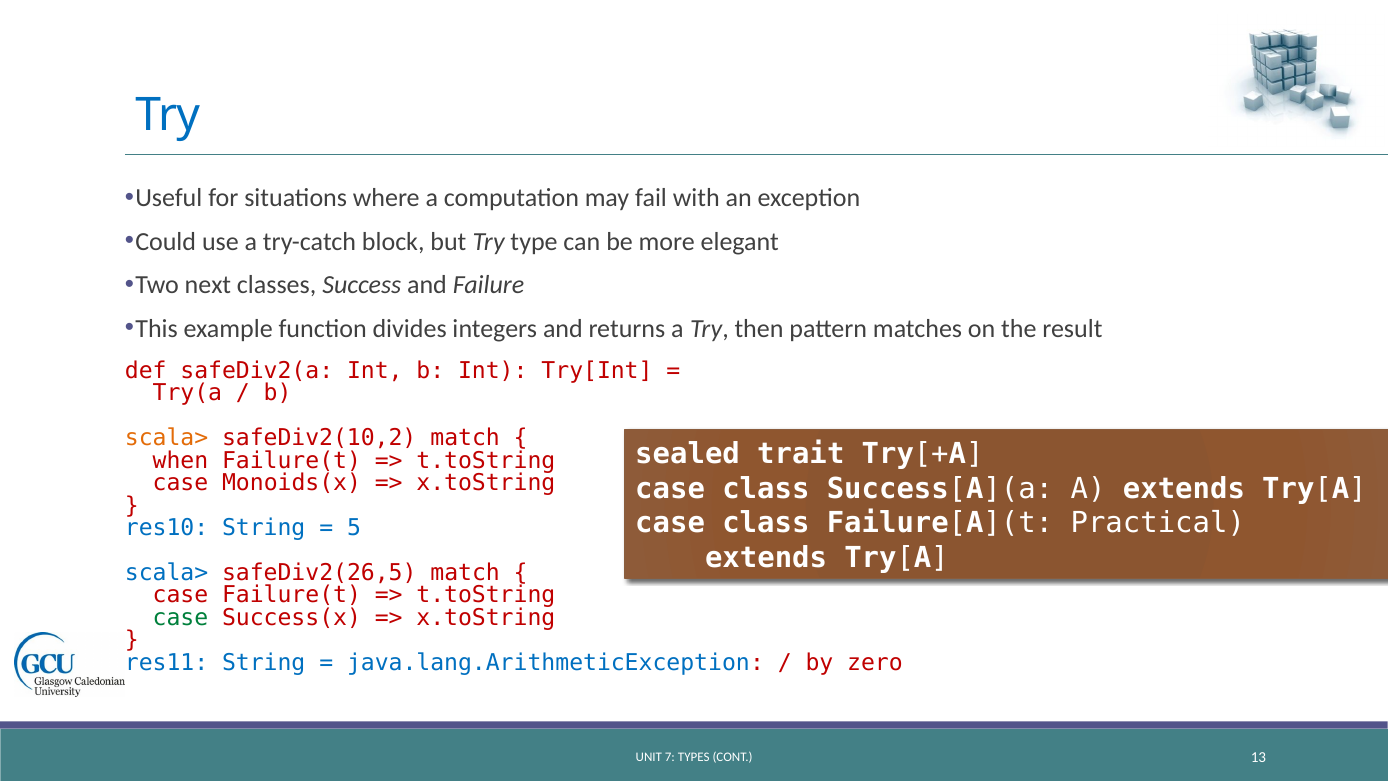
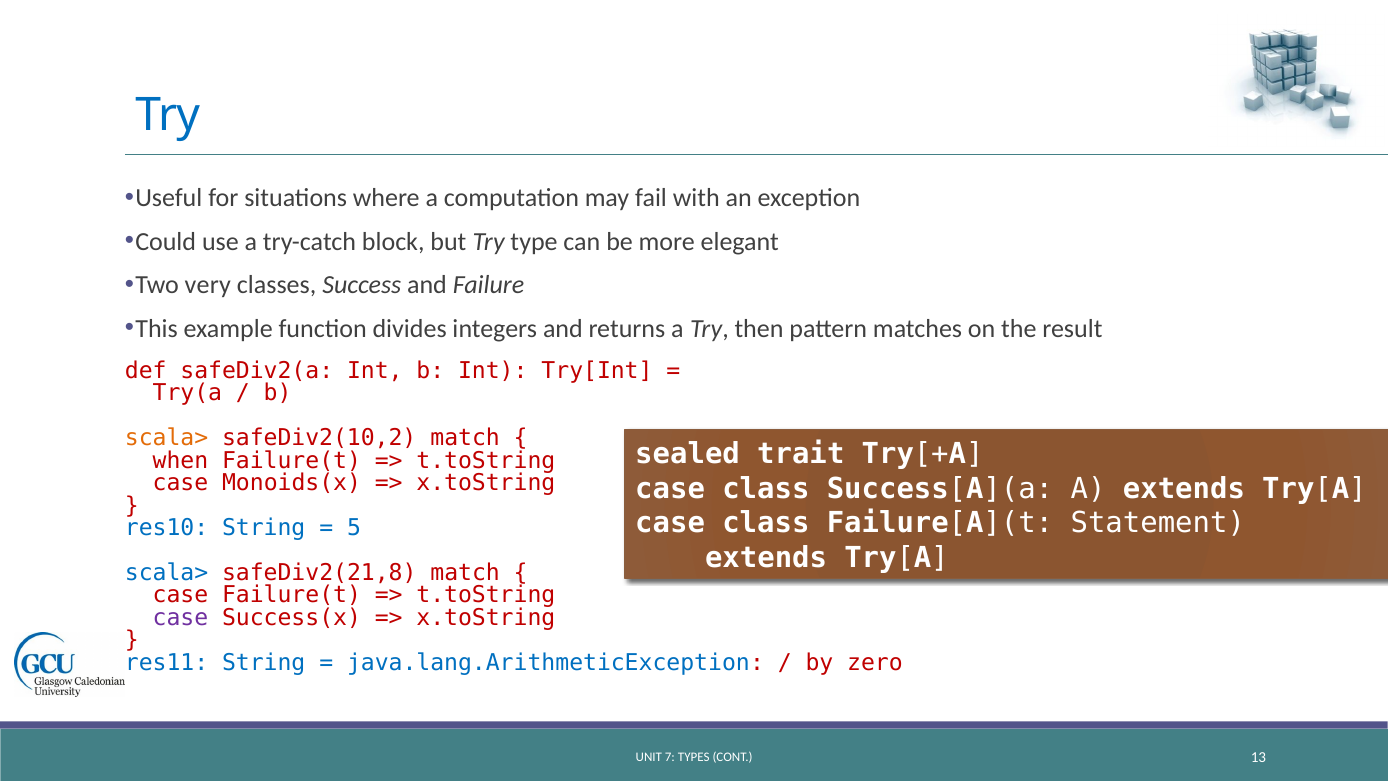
next: next -> very
Practical: Practical -> Statement
safeDiv2(26,5: safeDiv2(26,5 -> safeDiv2(21,8
case at (180, 618) colour: green -> purple
